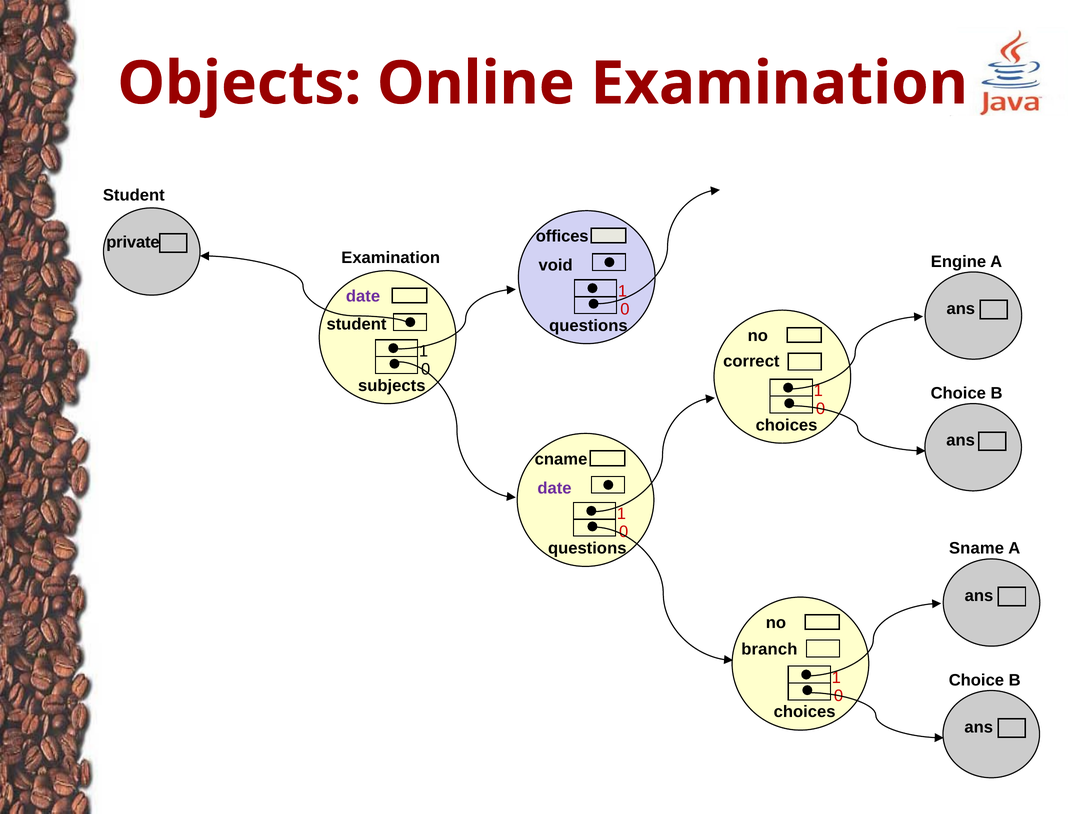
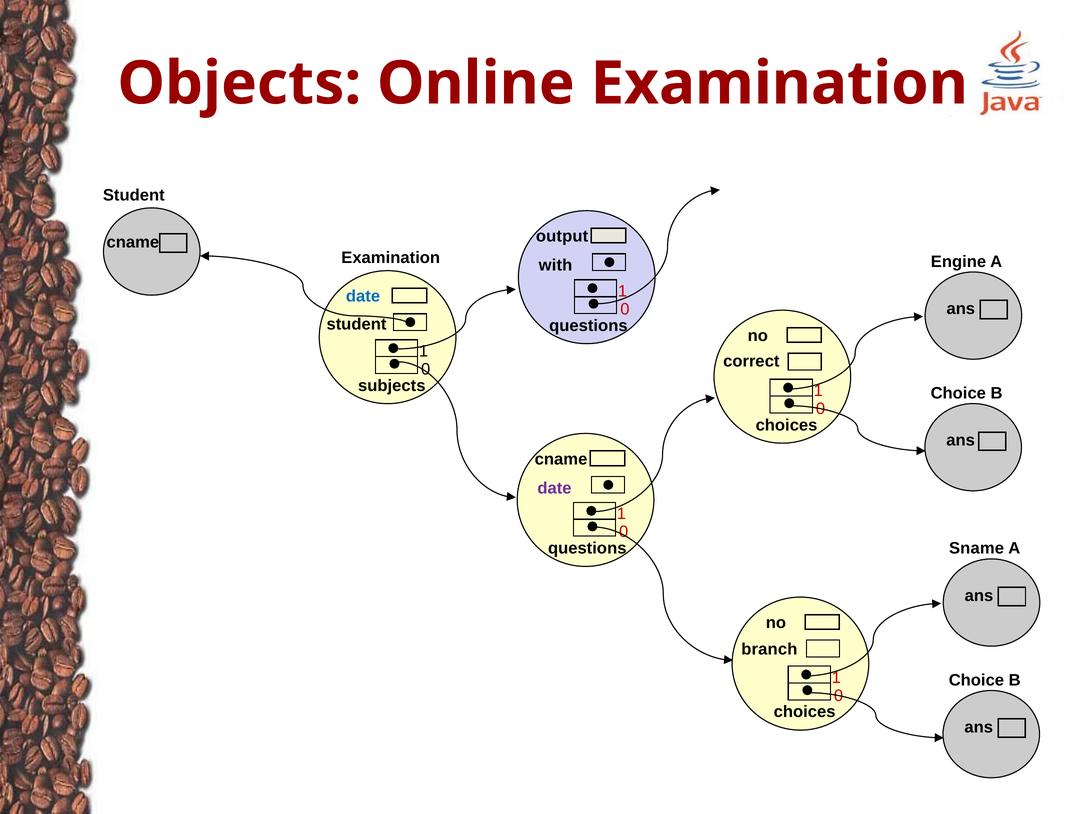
offices: offices -> output
private at (133, 242): private -> cname
void: void -> with
date at (363, 297) colour: purple -> blue
